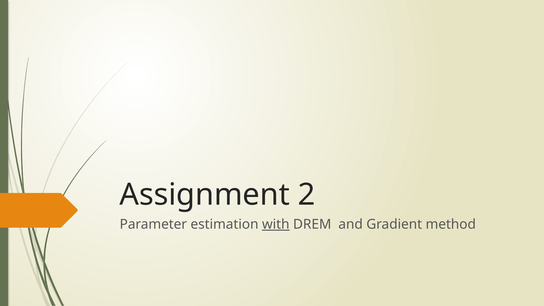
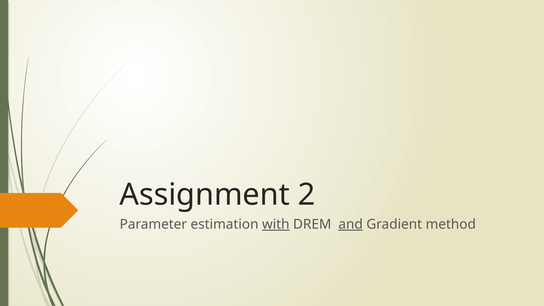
and underline: none -> present
